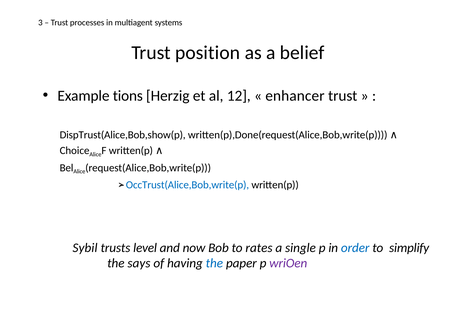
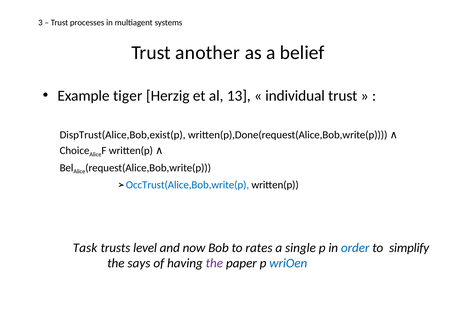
position: position -> another
tions: tions -> tiger
12: 12 -> 13
enhancer: enhancer -> individual
DispTrust(Alice,Bob,show(p: DispTrust(Alice,Bob,show(p -> DispTrust(Alice,Bob,exist(p
Sybil: Sybil -> Task
the at (214, 263) colour: blue -> purple
wriOen colour: purple -> blue
